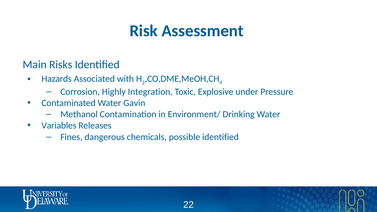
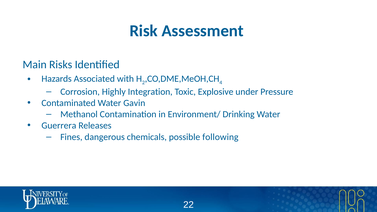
Variables: Variables -> Guerrera
possible identified: identified -> following
